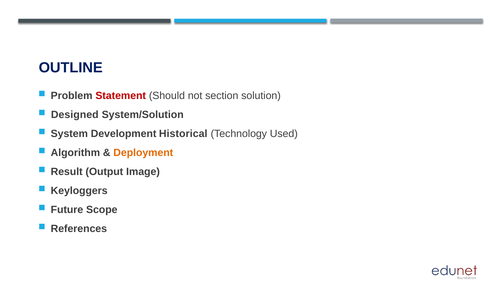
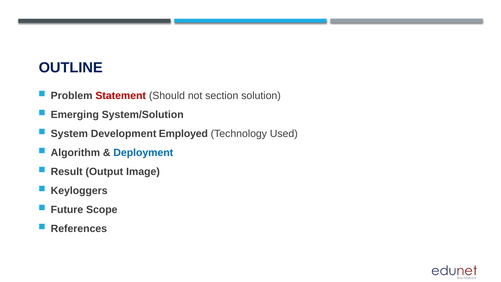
Designed: Designed -> Emerging
Historical: Historical -> Employed
Deployment colour: orange -> blue
